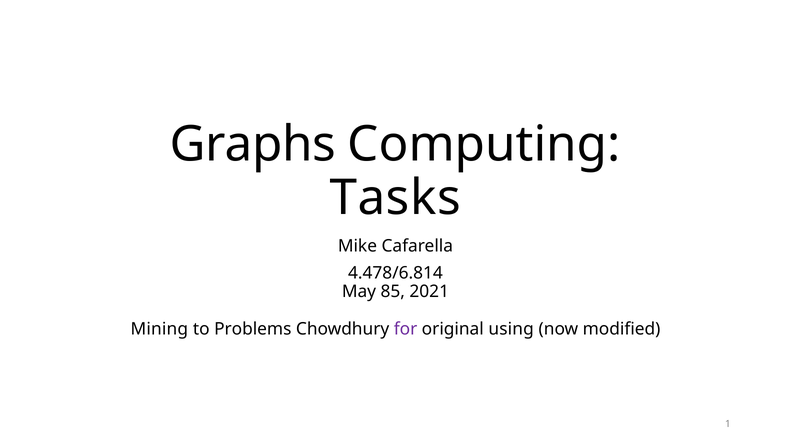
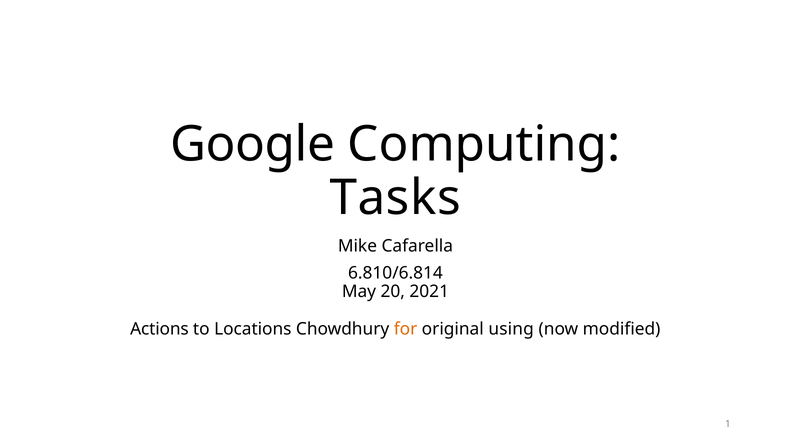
Graphs: Graphs -> Google
4.478/6.814: 4.478/6.814 -> 6.810/6.814
85: 85 -> 20
Mining: Mining -> Actions
Problems: Problems -> Locations
for colour: purple -> orange
